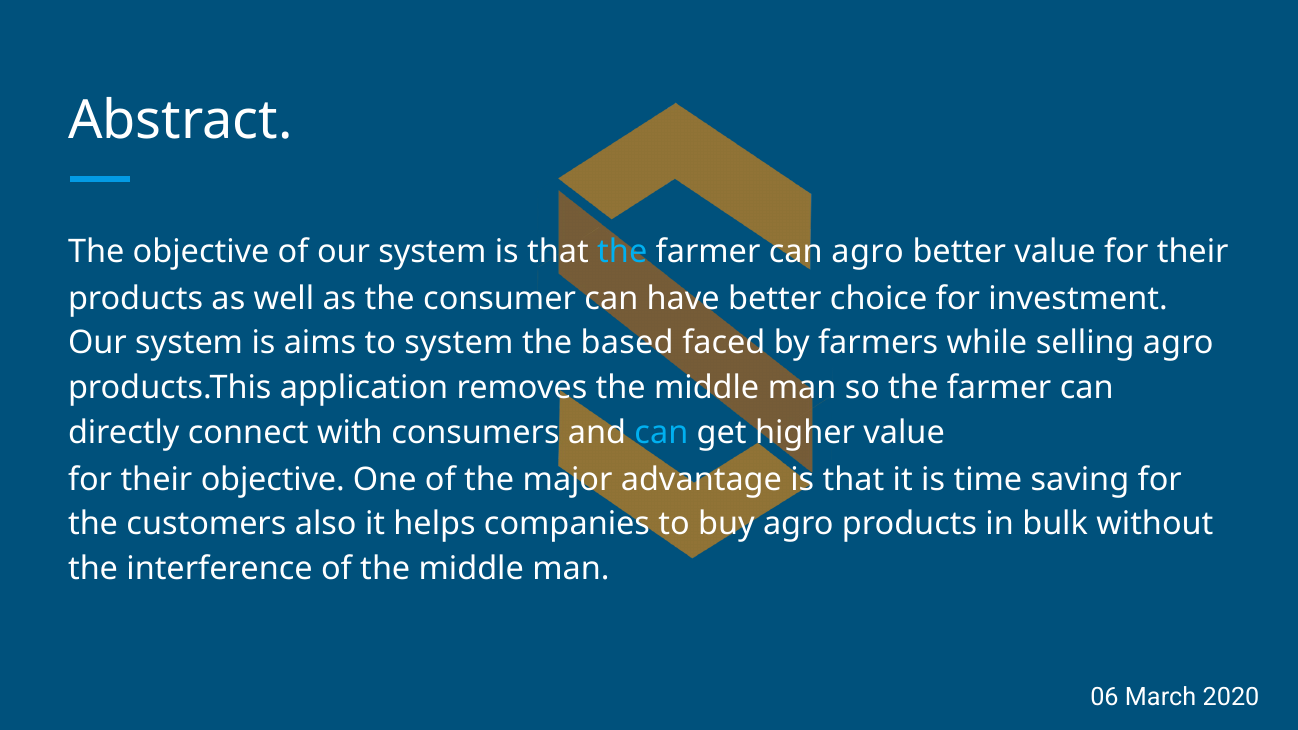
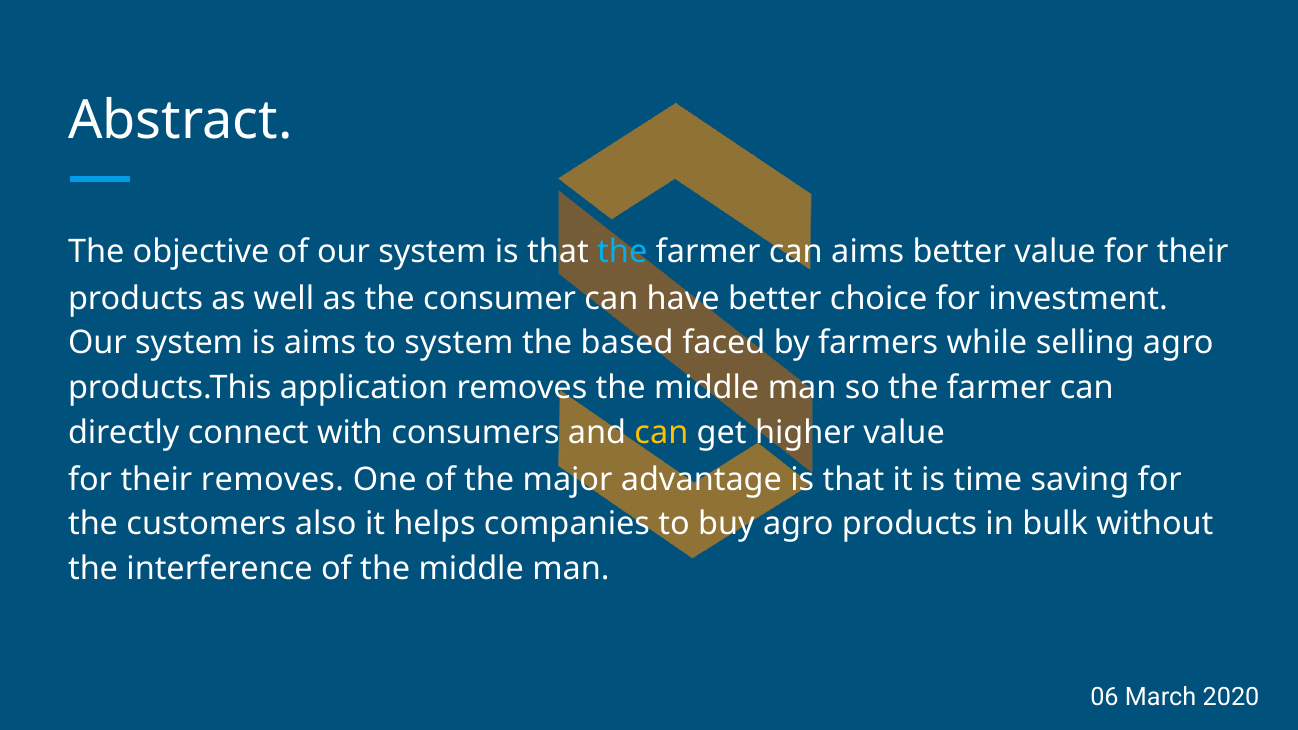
can agro: agro -> aims
can at (661, 433) colour: light blue -> yellow
their objective: objective -> removes
